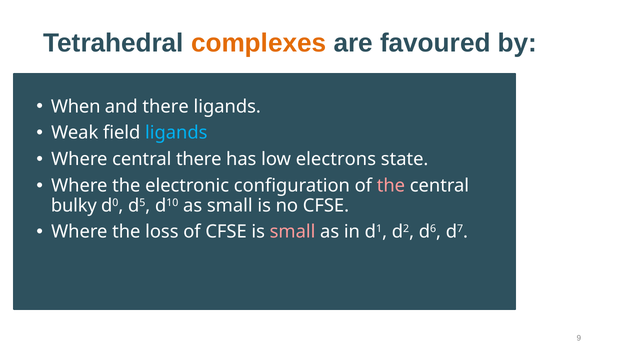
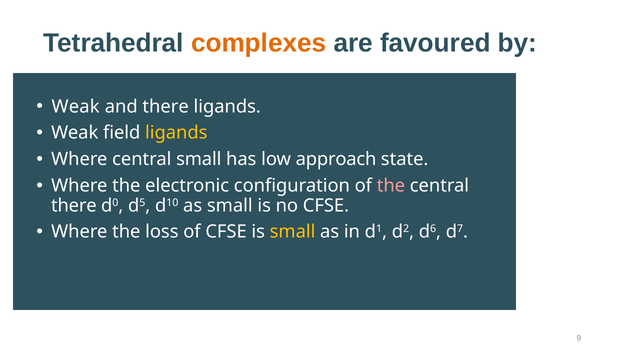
When at (76, 106): When -> Weak
ligands at (176, 133) colour: light blue -> yellow
central there: there -> small
electrons: electrons -> approach
bulky at (74, 205): bulky -> there
small at (293, 232) colour: pink -> yellow
